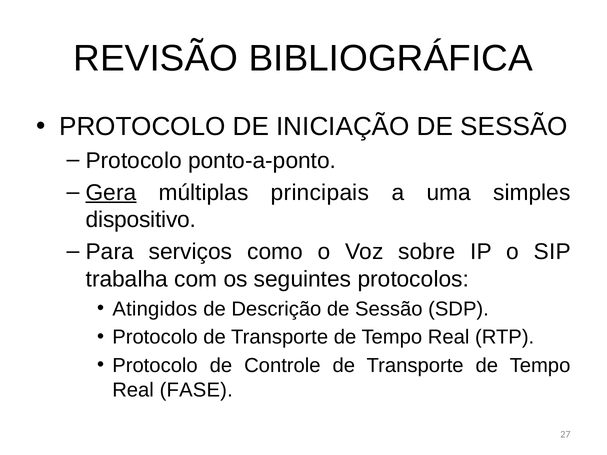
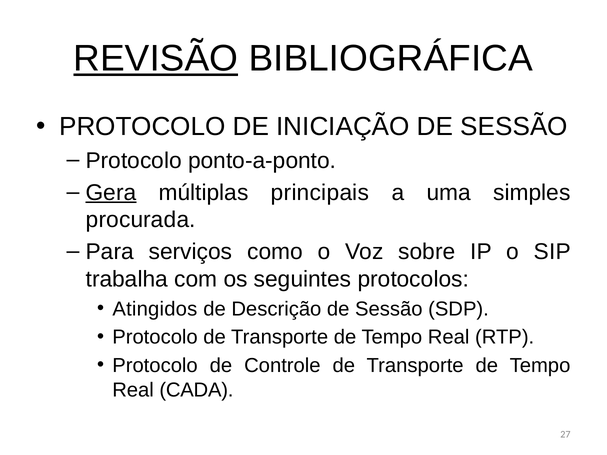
REVISÃO underline: none -> present
dispositivo: dispositivo -> procurada
FASE: FASE -> CADA
